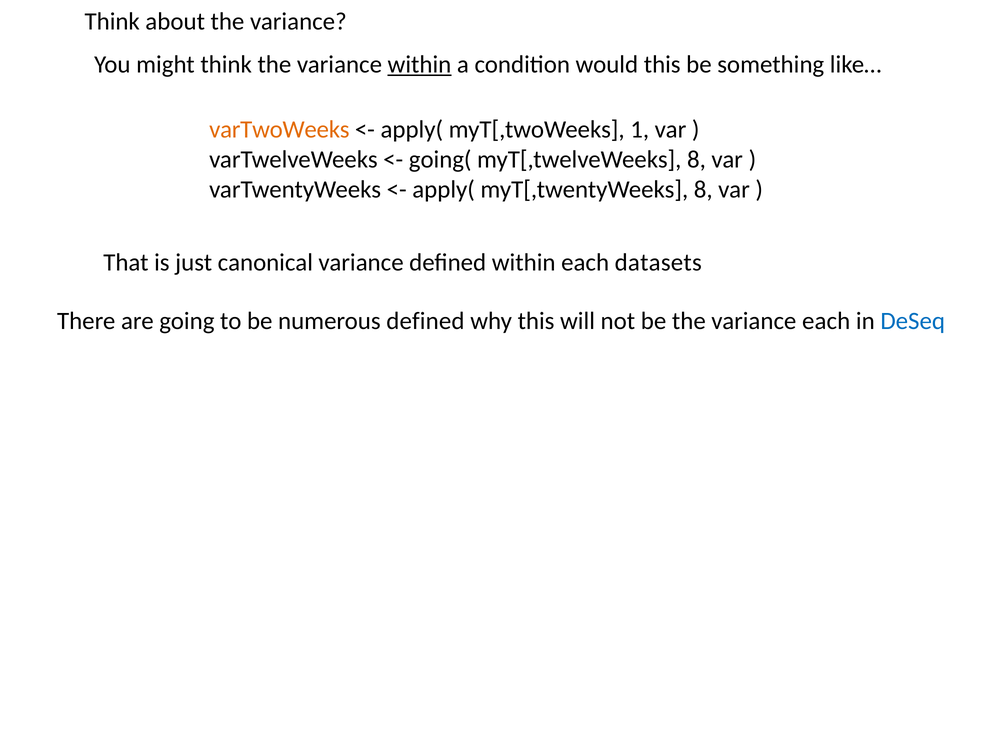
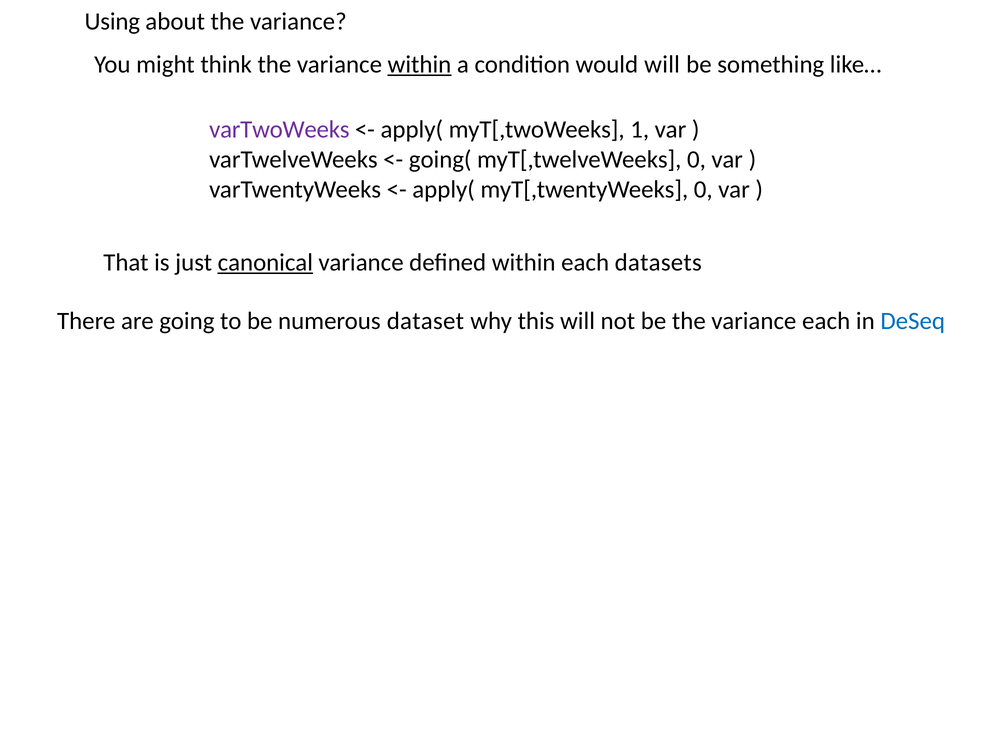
Think at (112, 22): Think -> Using
would this: this -> will
varTwoWeeks colour: orange -> purple
myT[,twelveWeeks 8: 8 -> 0
myT[,twentyWeeks 8: 8 -> 0
canonical underline: none -> present
numerous defined: defined -> dataset
